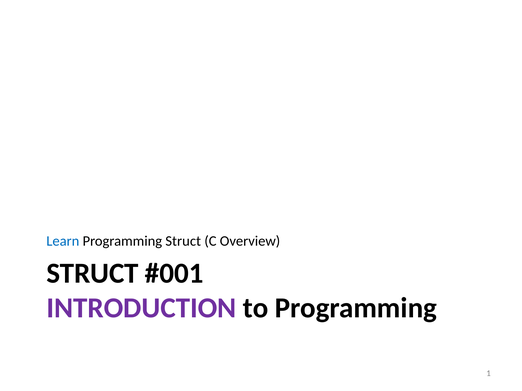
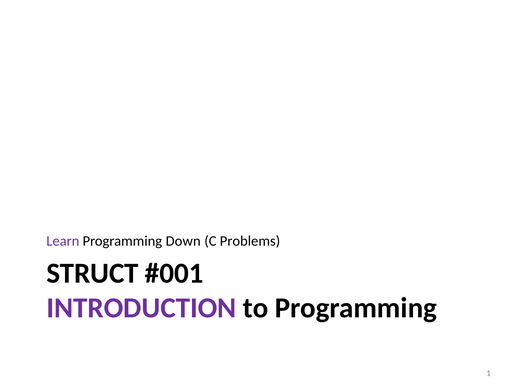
Learn colour: blue -> purple
Programming Struct: Struct -> Down
Overview: Overview -> Problems
